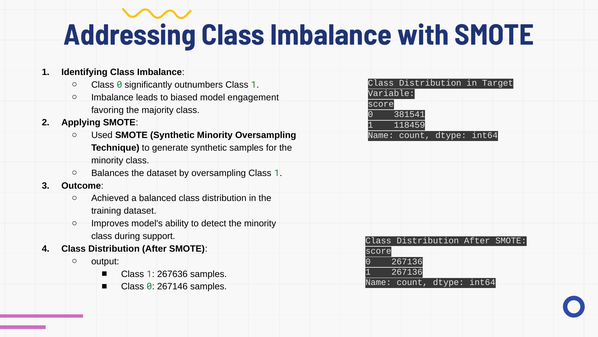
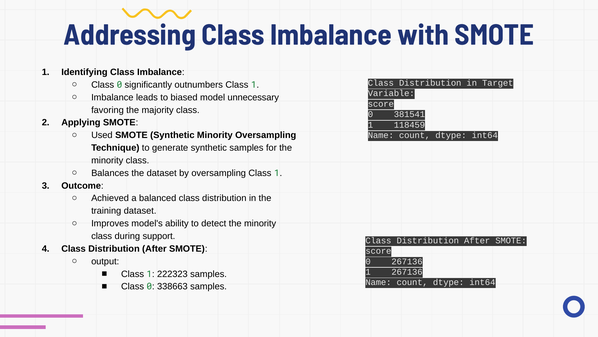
engagement: engagement -> unnecessary
267636: 267636 -> 222323
267146: 267146 -> 338663
